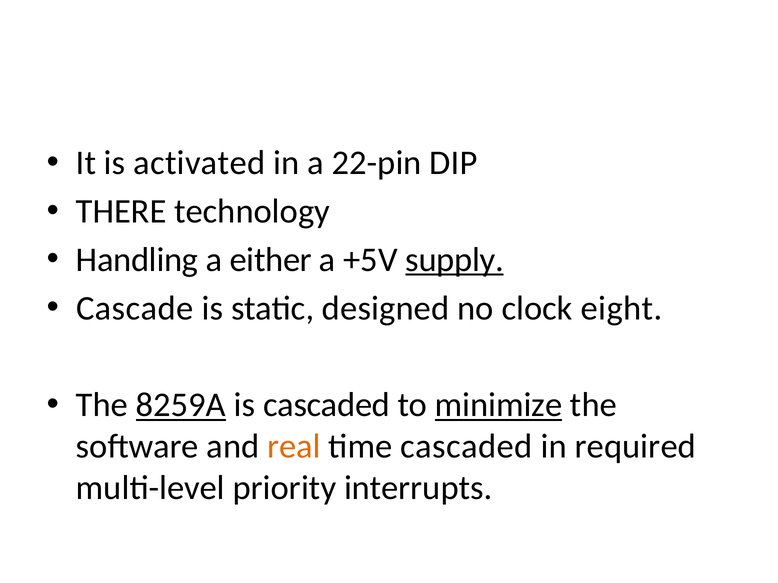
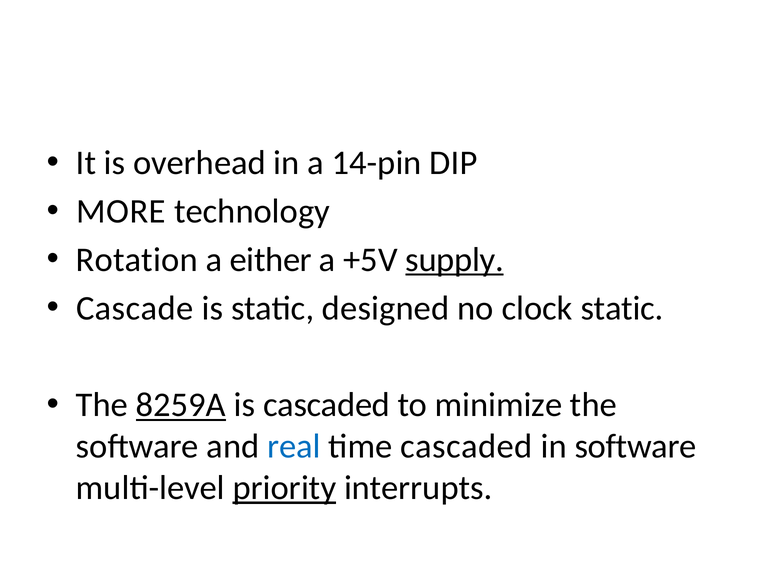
activated: activated -> overhead
22-pin: 22-pin -> 14-pin
THERE: THERE -> MORE
Handling: Handling -> Rotation
clock eight: eight -> static
minimize underline: present -> none
real colour: orange -> blue
in required: required -> software
priority underline: none -> present
